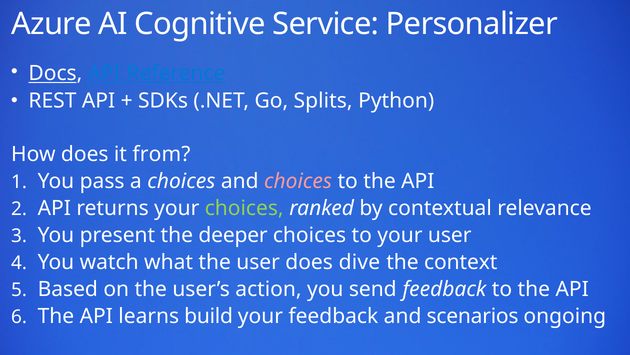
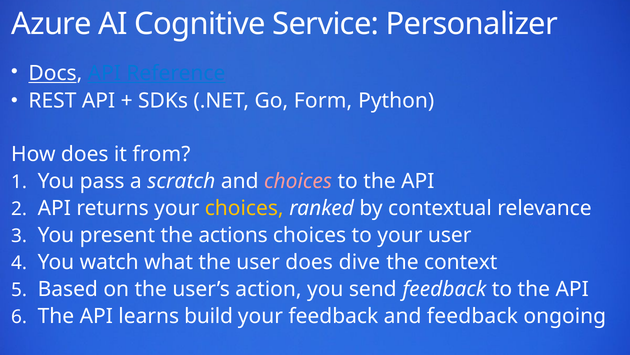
Splits: Splits -> Form
a choices: choices -> scratch
choices at (244, 208) colour: light green -> yellow
deeper: deeper -> actions
and scenarios: scenarios -> feedback
